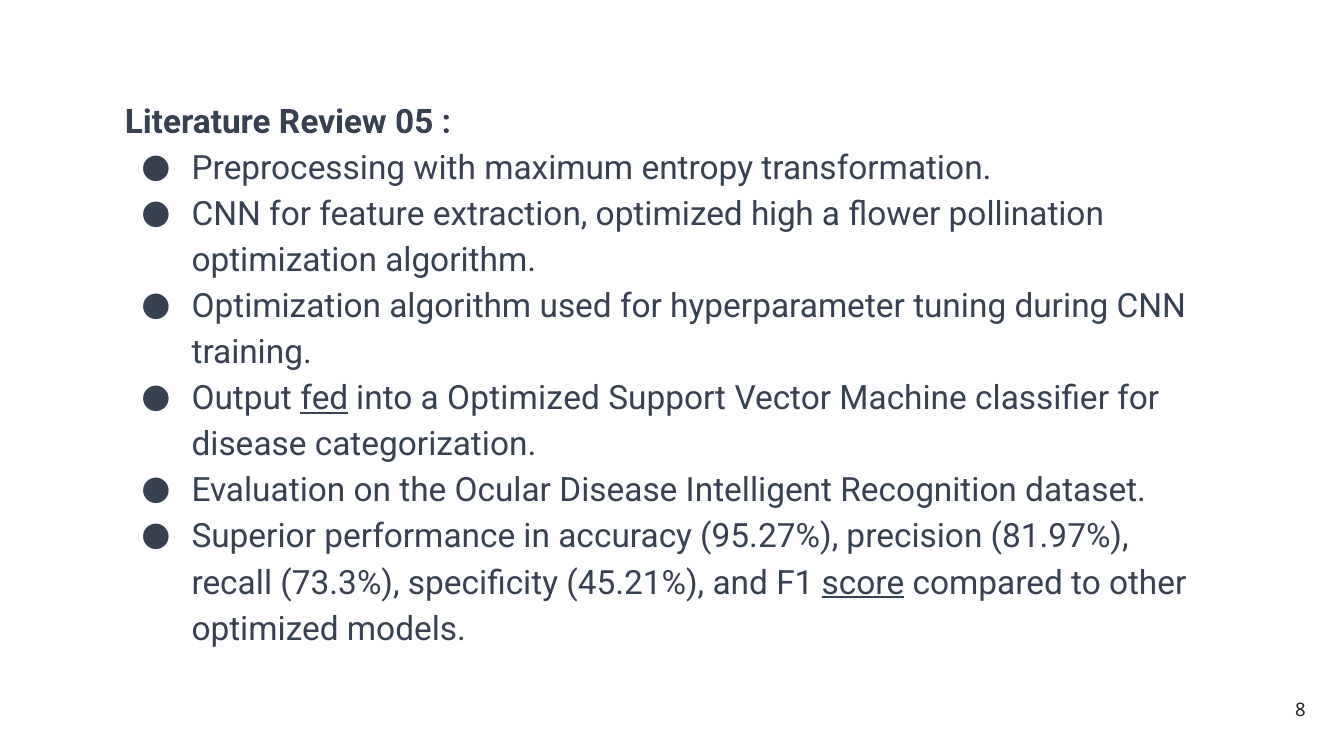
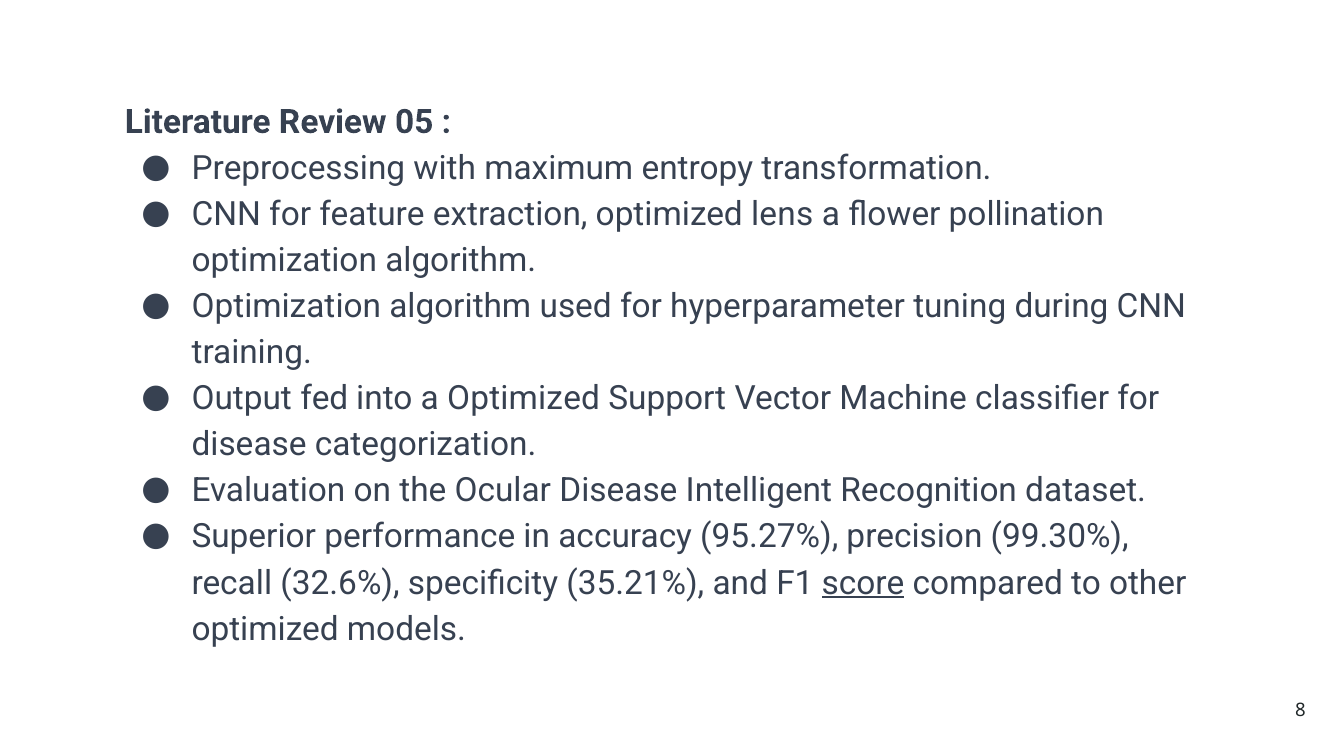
high: high -> lens
fed underline: present -> none
81.97%: 81.97% -> 99.30%
73.3%: 73.3% -> 32.6%
45.21%: 45.21% -> 35.21%
